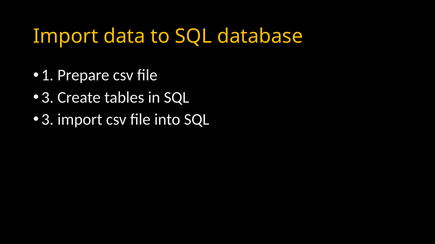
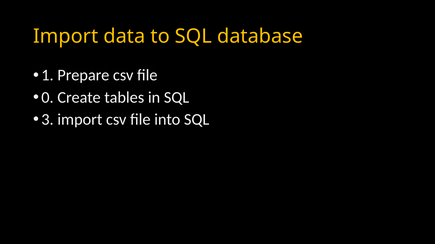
3 at (48, 98): 3 -> 0
